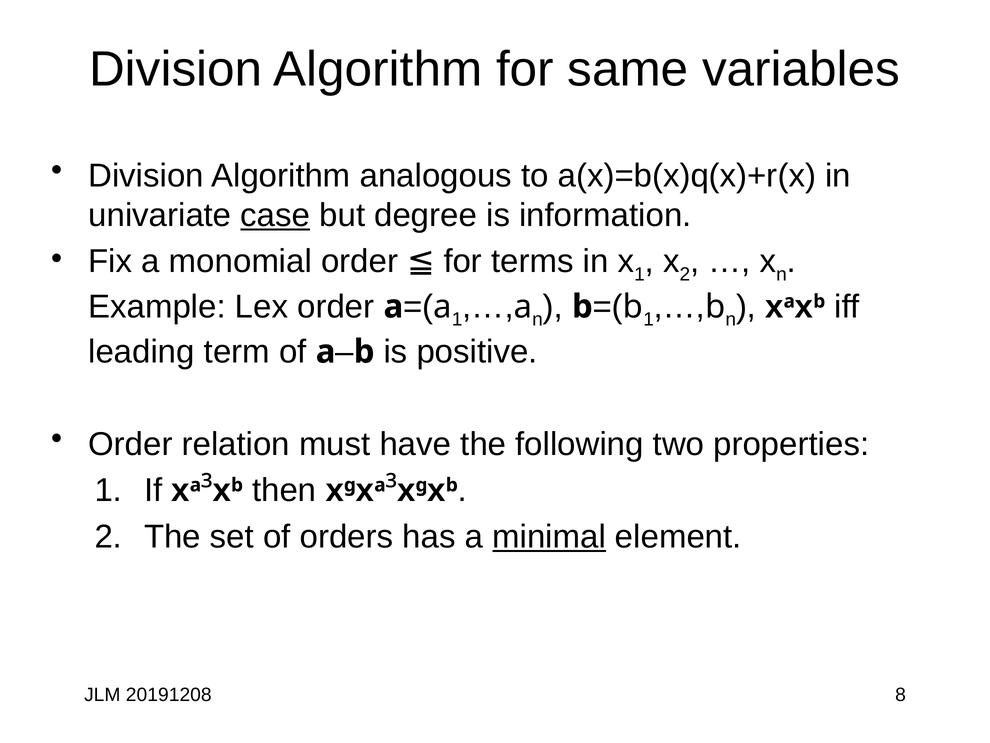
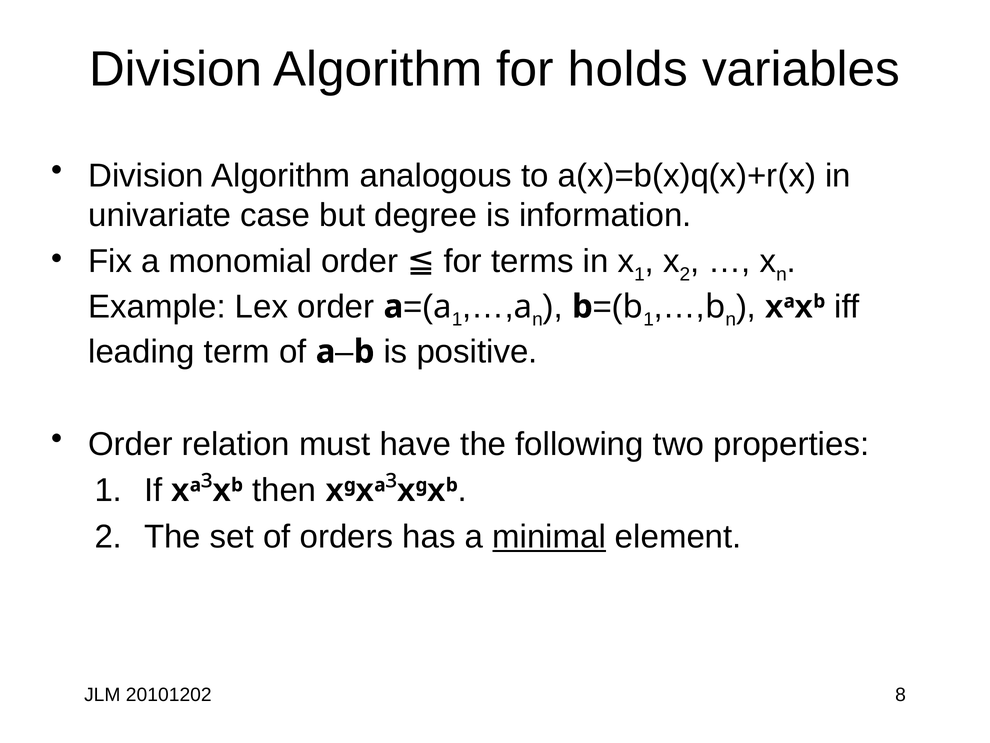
same: same -> holds
case underline: present -> none
20191208: 20191208 -> 20101202
